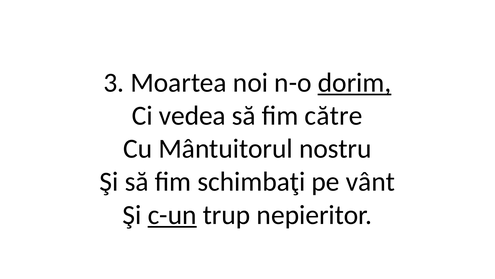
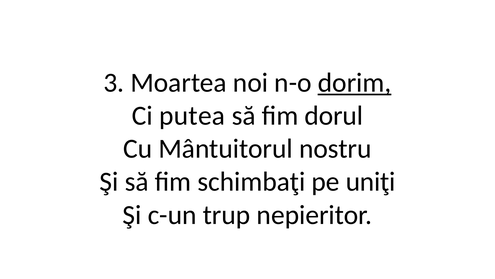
vedea: vedea -> putea
către: către -> dorul
vânt: vânt -> uniţi
c-un underline: present -> none
